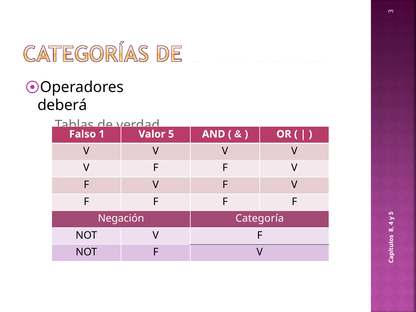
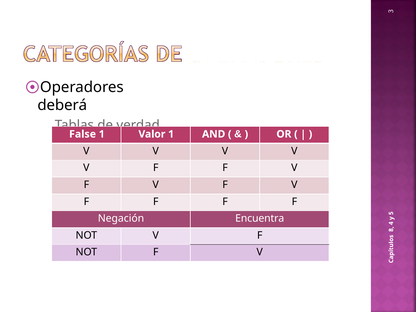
Falso: Falso -> False
Valor 5: 5 -> 1
Categoría: Categoría -> Encuentra
